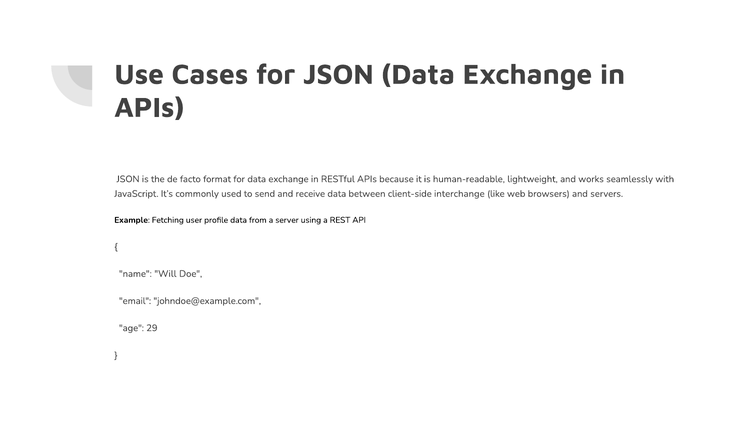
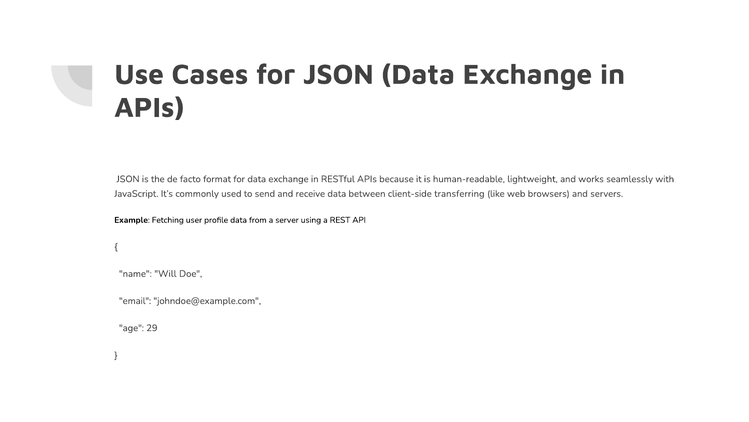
interchange: interchange -> transferring
